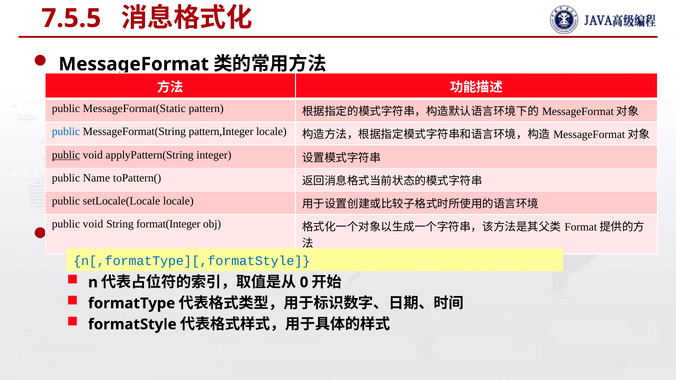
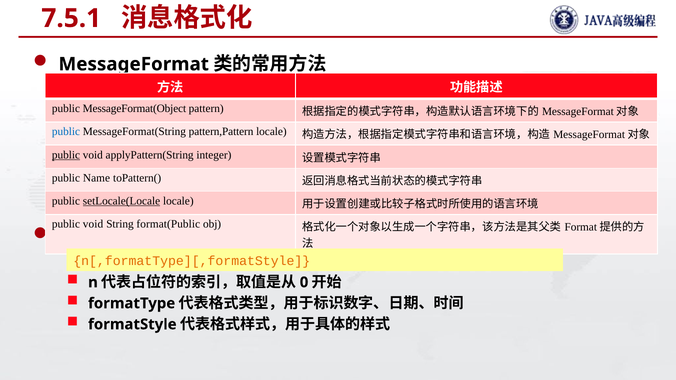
7.5.5: 7.5.5 -> 7.5.1
MessageFormat(Static: MessageFormat(Static -> MessageFormat(Object
pattern,Integer: pattern,Integer -> pattern,Pattern
setLocale(Locale underline: none -> present
format(Integer: format(Integer -> format(Public
n[,formatType][,formatStyle colour: blue -> orange
